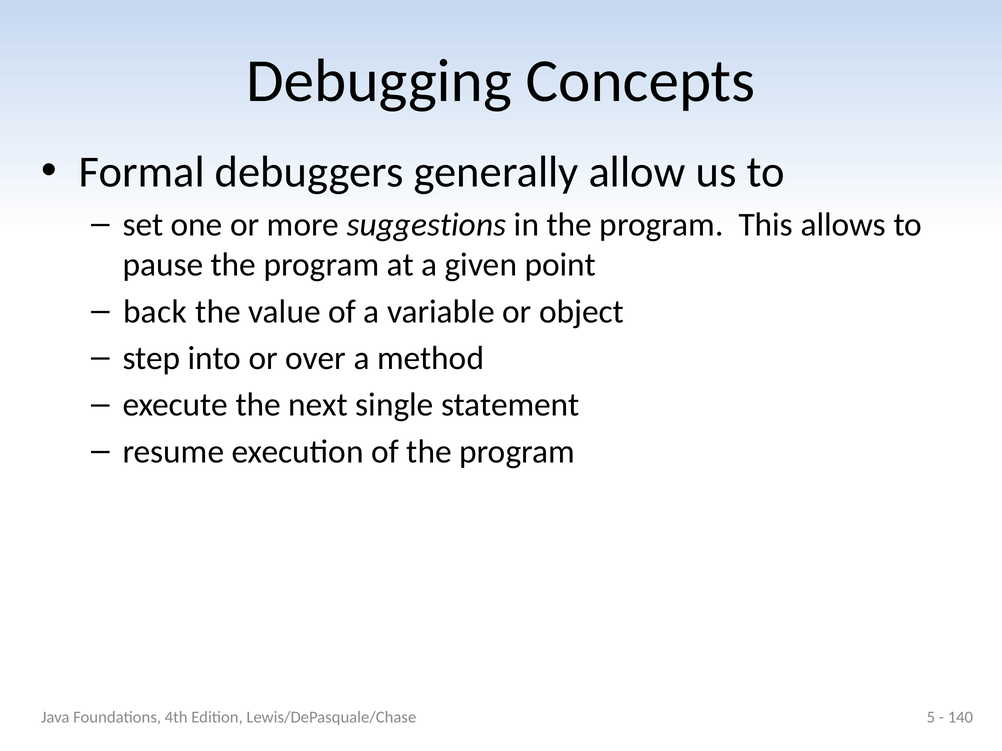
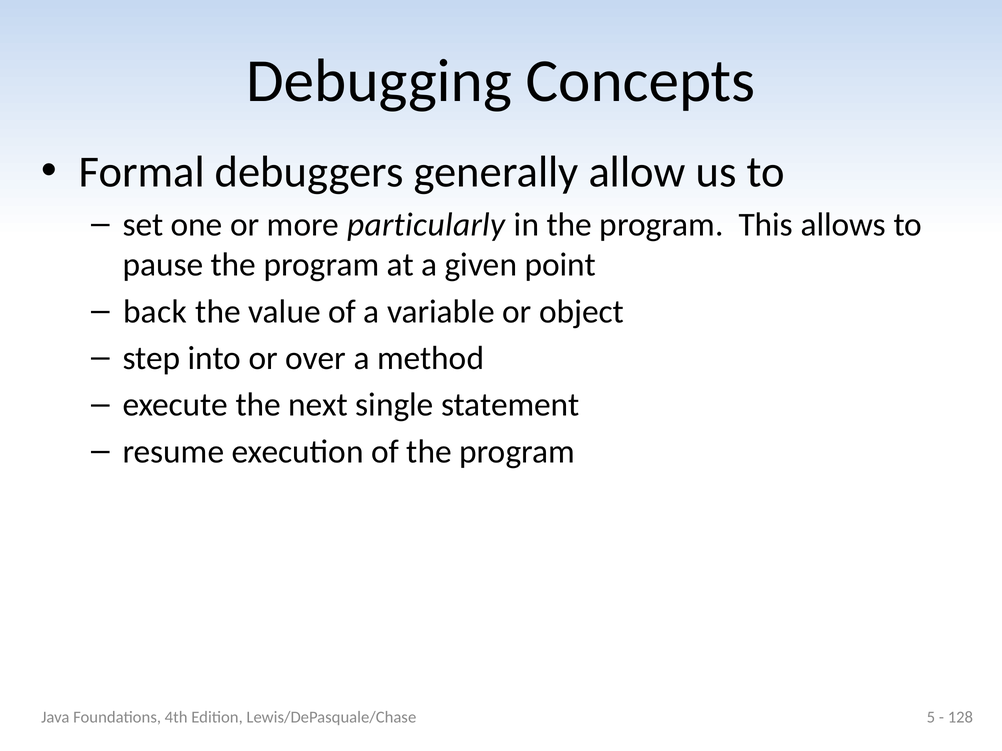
suggestions: suggestions -> particularly
140: 140 -> 128
